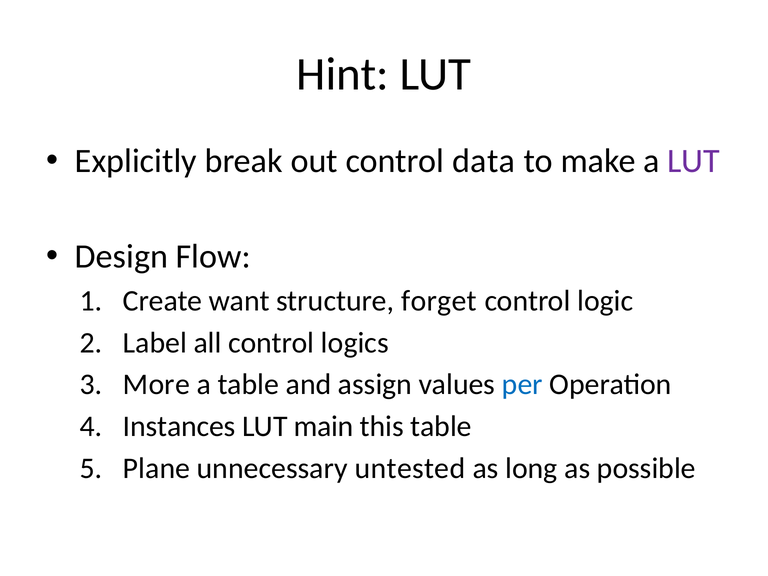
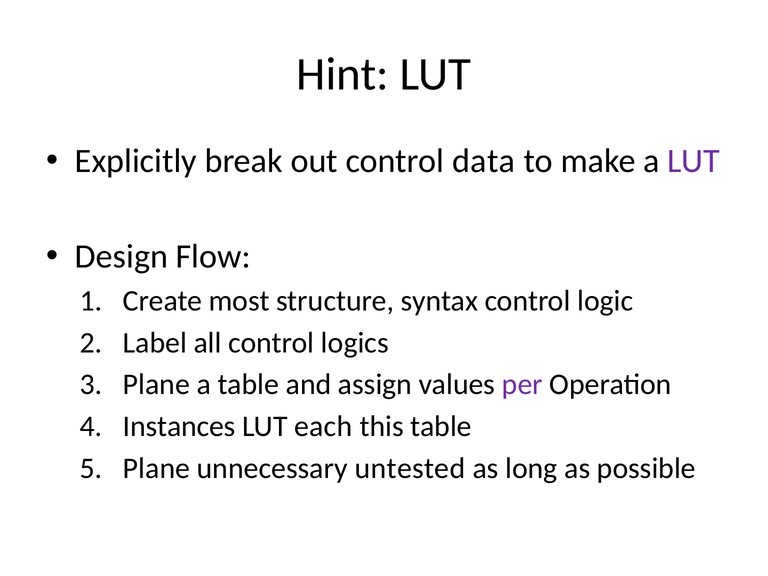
want: want -> most
forget: forget -> syntax
More at (156, 385): More -> Plane
per colour: blue -> purple
main: main -> each
